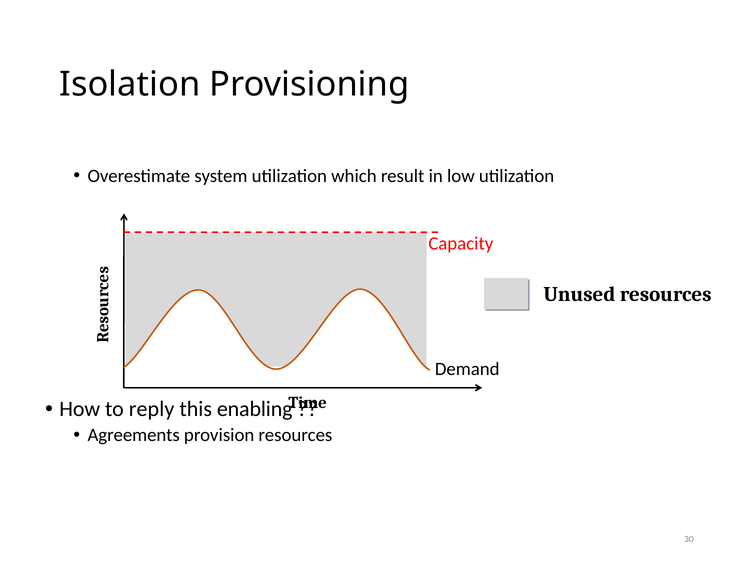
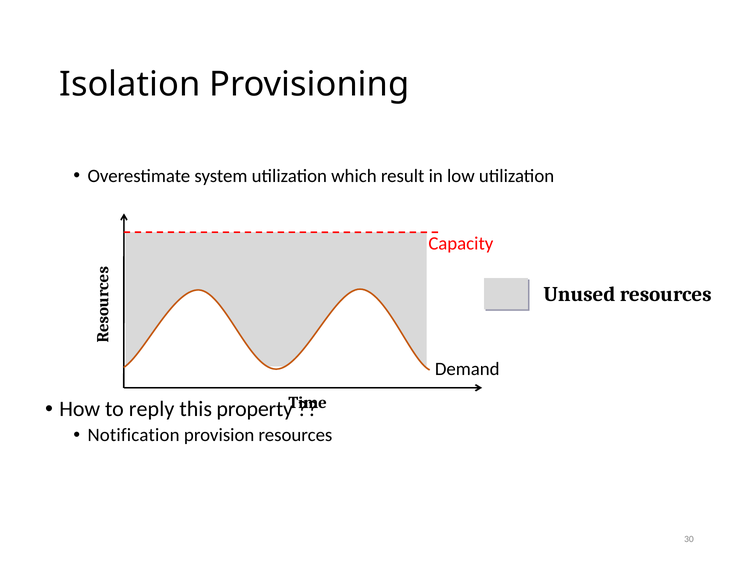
enabling: enabling -> property
Agreements: Agreements -> Notification
